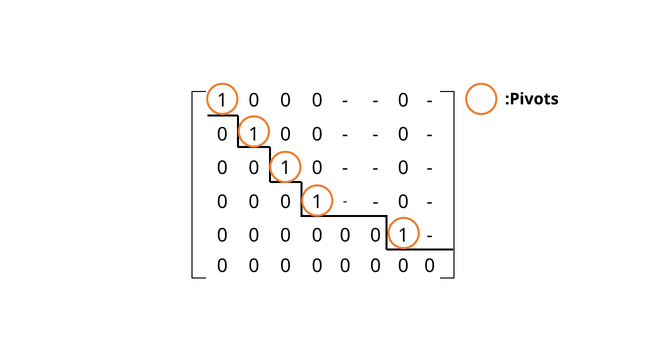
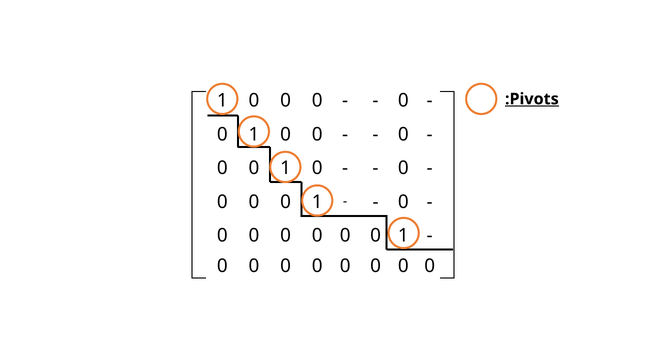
:Pivots underline: none -> present
